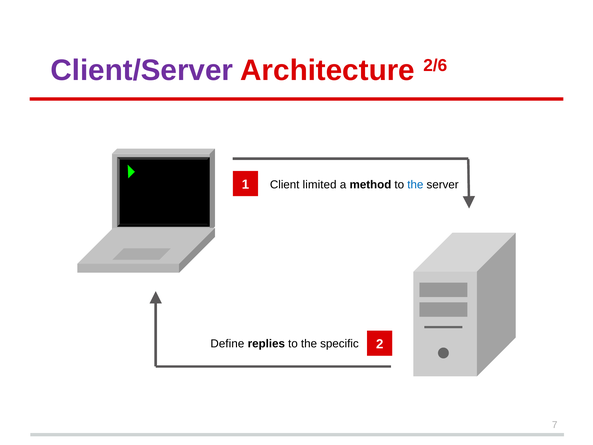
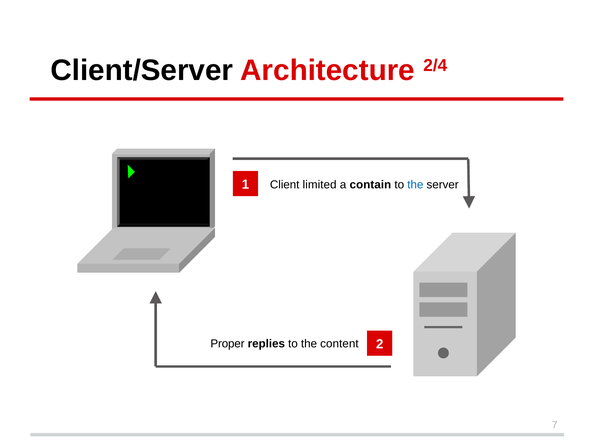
Client/Server colour: purple -> black
2/6: 2/6 -> 2/4
method: method -> contain
Define: Define -> Proper
specific: specific -> content
